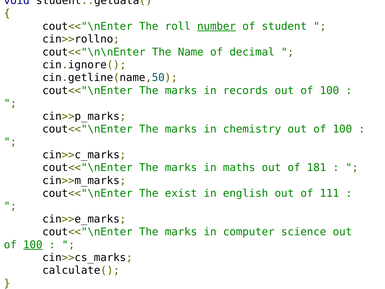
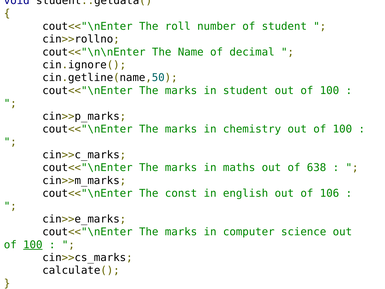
number underline: present -> none
in records: records -> student
181: 181 -> 638
exist: exist -> const
111: 111 -> 106
